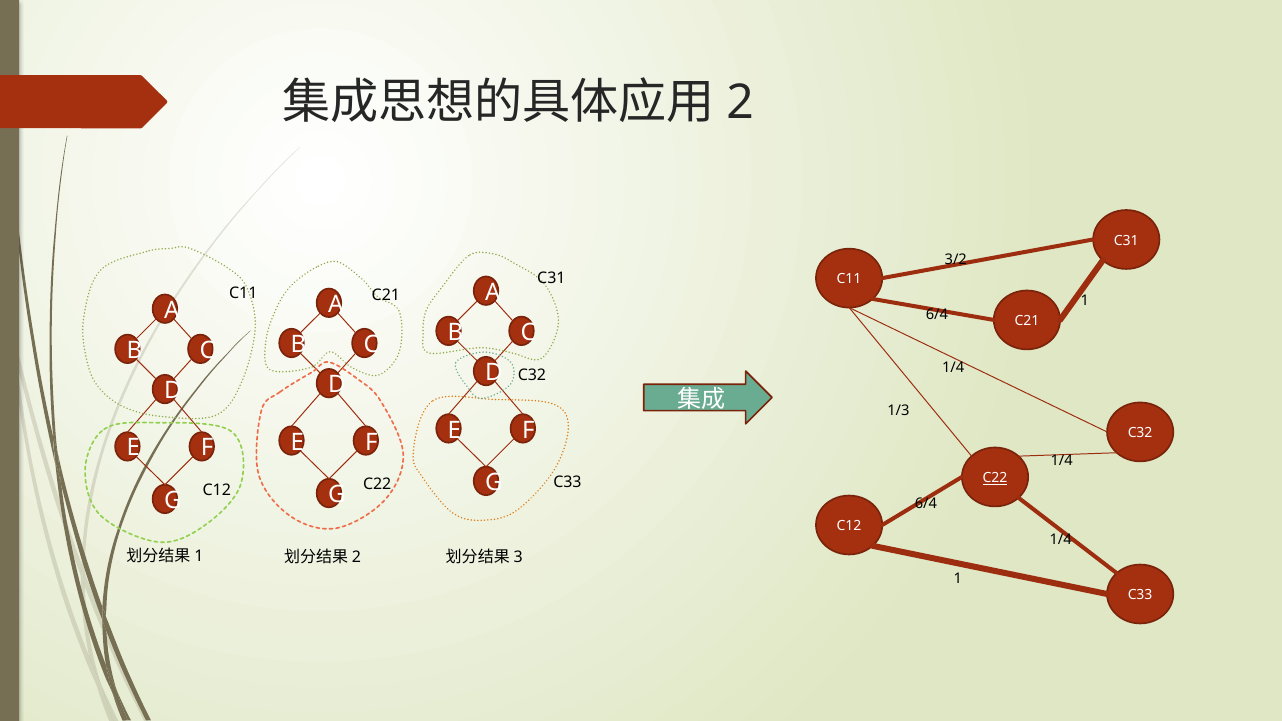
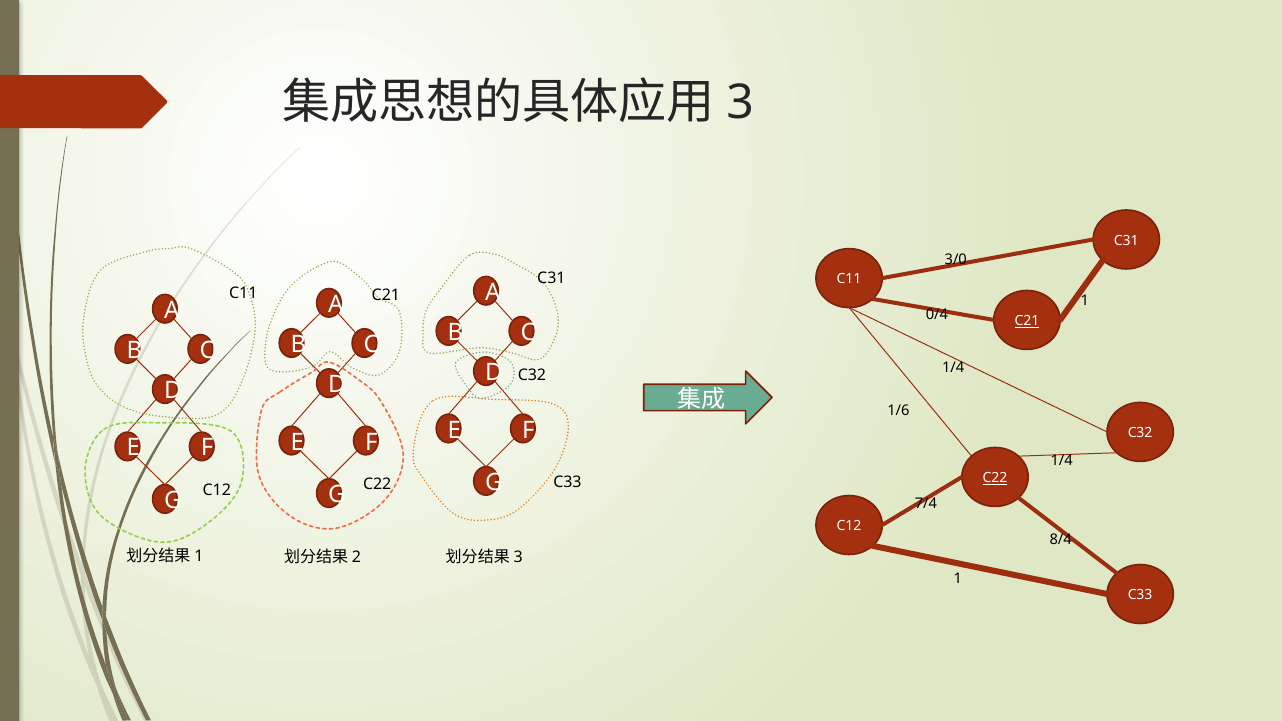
2: 2 -> 3
3/2: 3/2 -> 3/0
6/4 at (937, 314): 6/4 -> 0/4
C21 at (1027, 321) underline: none -> present
1/3: 1/3 -> 1/6
6/4 at (926, 503): 6/4 -> 7/4
1/4 at (1061, 540): 1/4 -> 8/4
